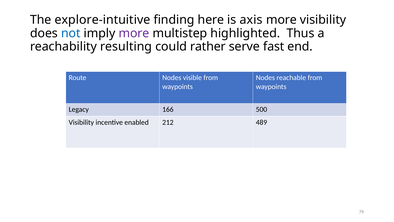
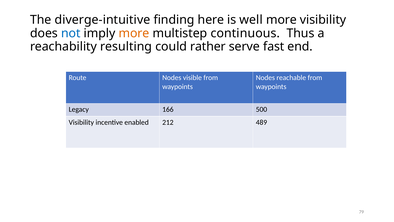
explore-intuitive: explore-intuitive -> diverge-intuitive
axis: axis -> well
more at (134, 33) colour: purple -> orange
highlighted: highlighted -> continuous
